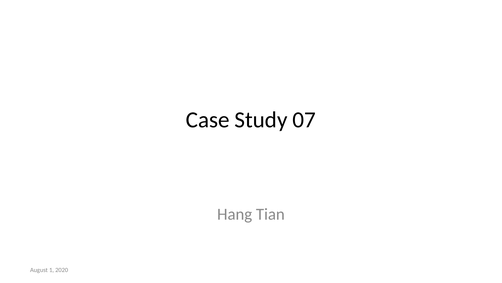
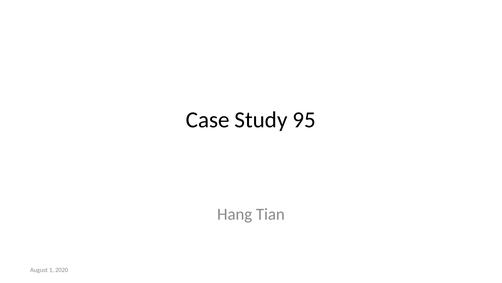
07: 07 -> 95
